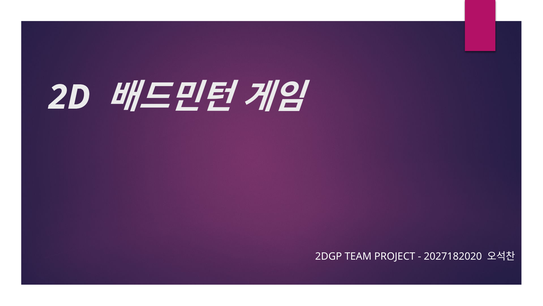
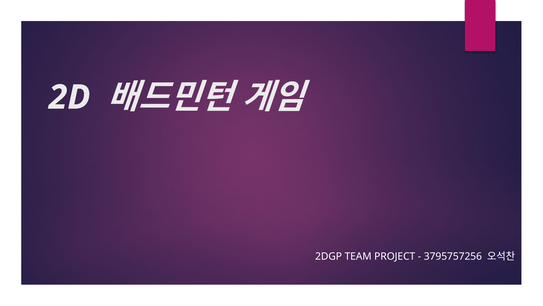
2027182020: 2027182020 -> 3795757256
